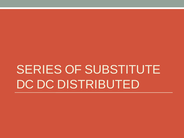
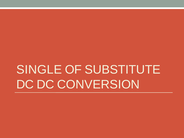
SERIES: SERIES -> SINGLE
DISTRIBUTED: DISTRIBUTED -> CONVERSION
